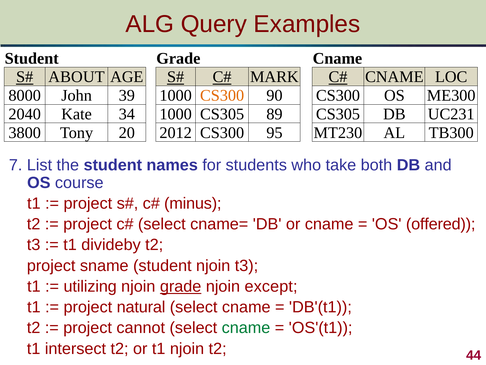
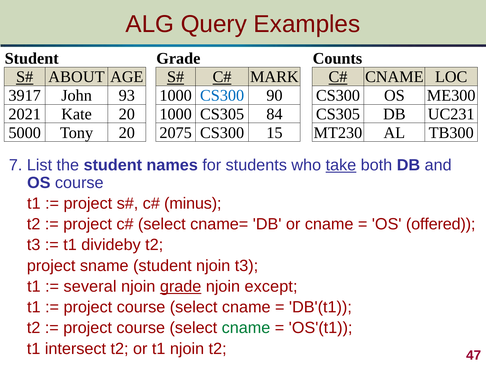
Grade Cname: Cname -> Counts
8000: 8000 -> 3917
39: 39 -> 93
CS300 at (222, 95) colour: orange -> blue
2040: 2040 -> 2021
Kate 34: 34 -> 20
89: 89 -> 84
3800: 3800 -> 5000
2012: 2012 -> 2075
95: 95 -> 15
take underline: none -> present
utilizing: utilizing -> several
natural at (141, 307): natural -> course
cannot at (141, 328): cannot -> course
44: 44 -> 47
